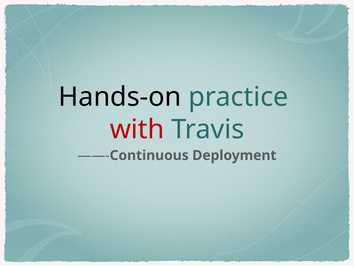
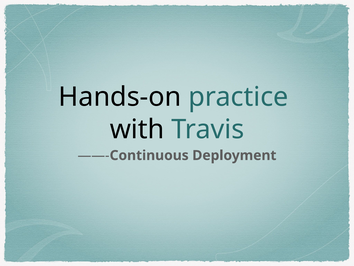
with colour: red -> black
